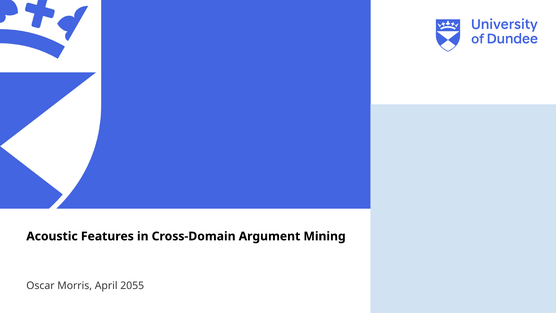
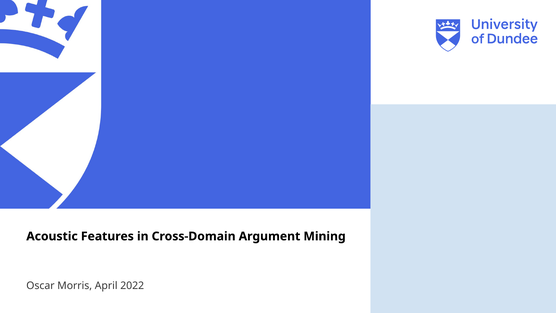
2055: 2055 -> 2022
